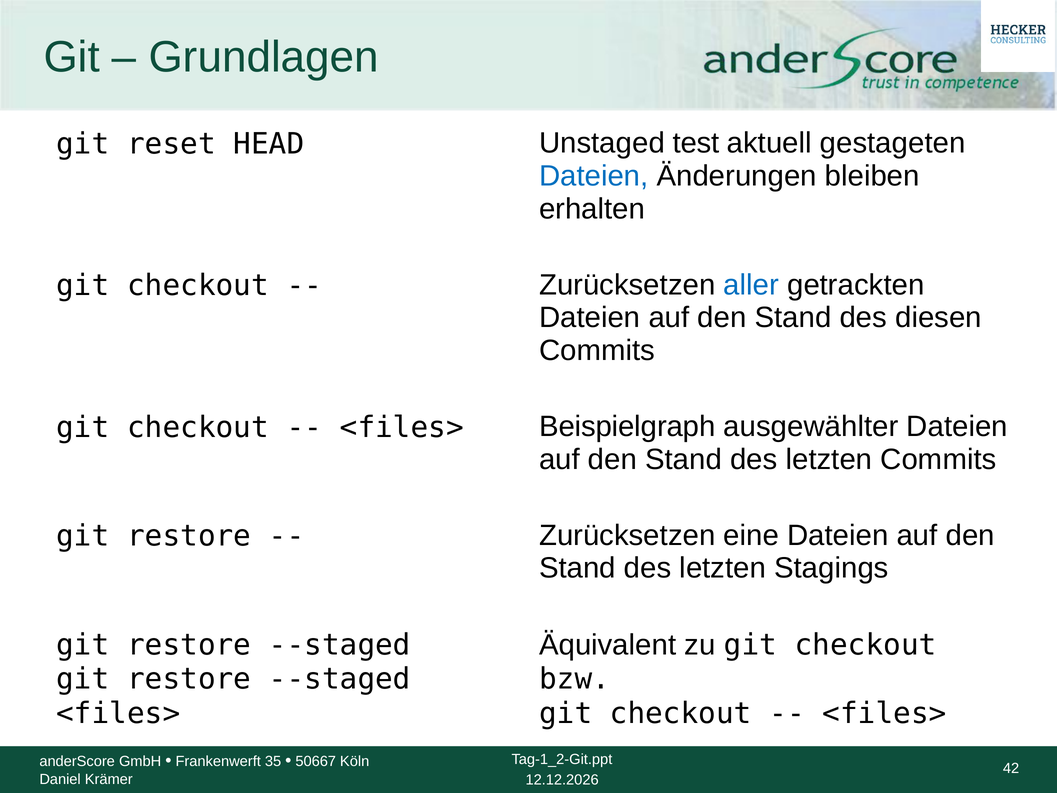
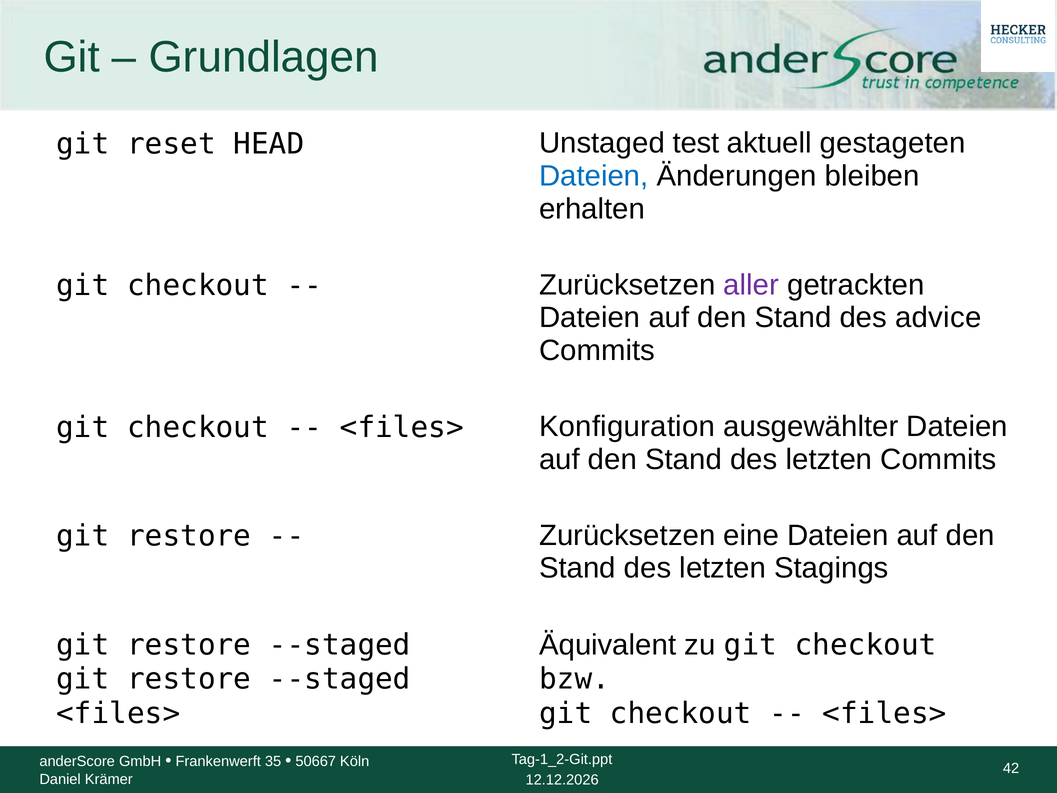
aller colour: blue -> purple
diesen: diesen -> advice
Beispielgraph: Beispielgraph -> Konfiguration
